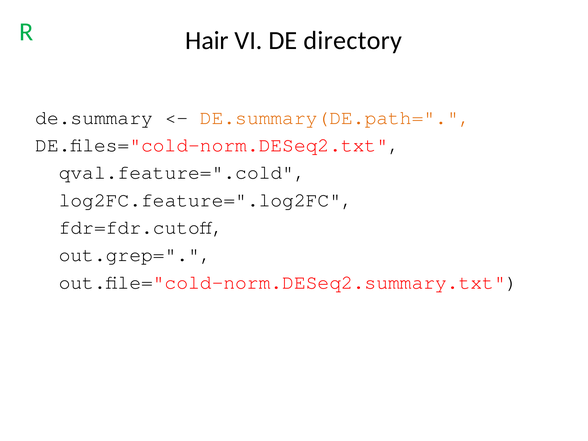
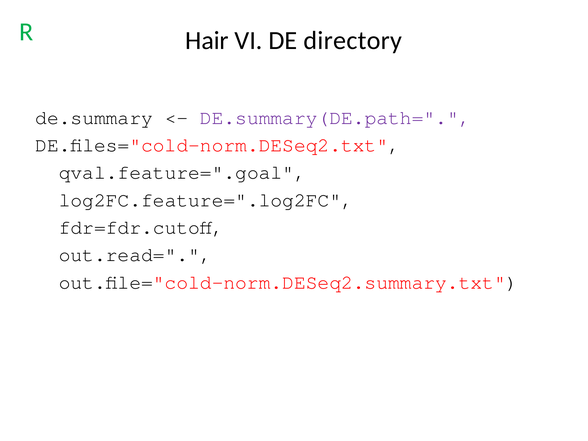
DE.summary(DE.path= colour: orange -> purple
qval.feature=".cold: qval.feature=".cold -> qval.feature=".goal
out.grep=: out.grep= -> out.read=
